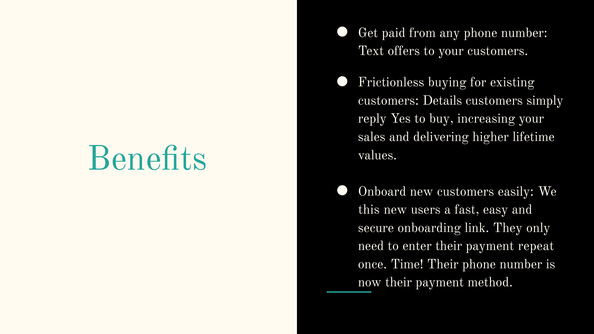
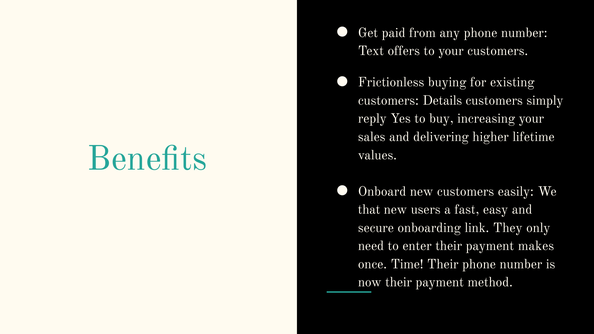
this: this -> that
repeat: repeat -> makes
